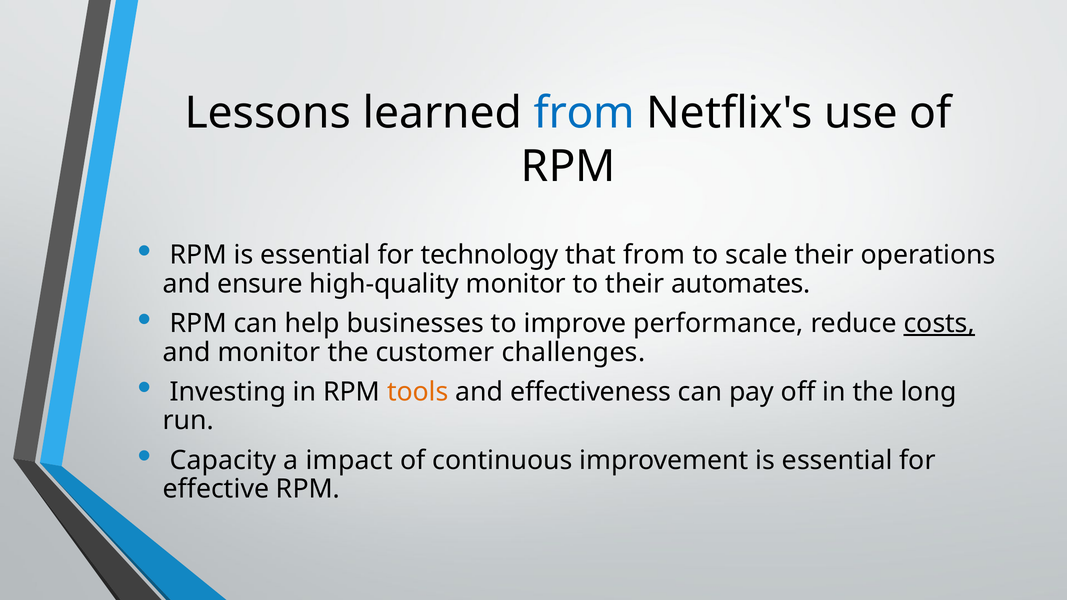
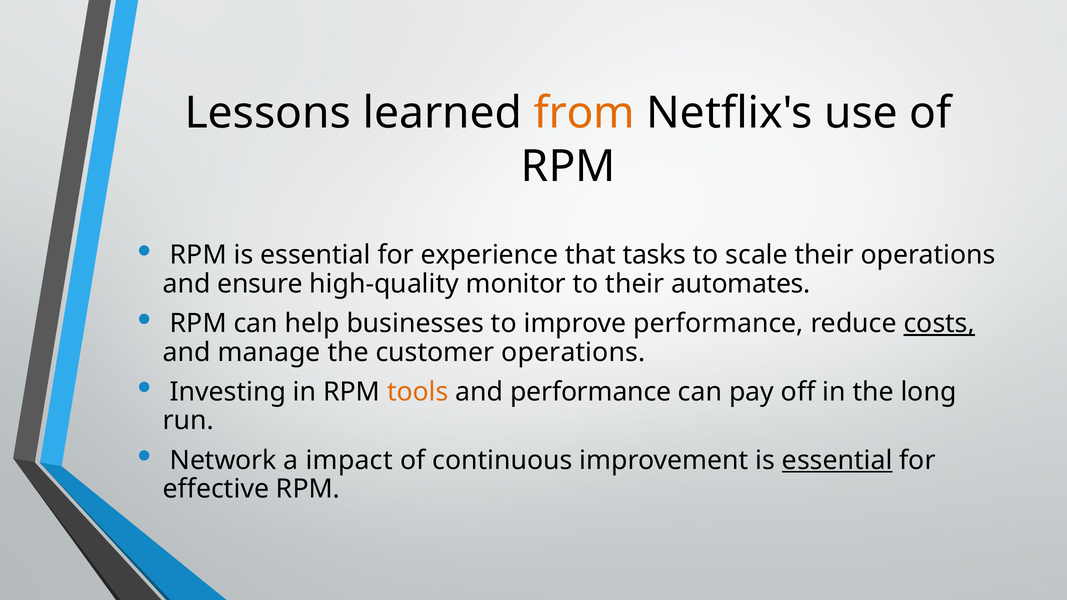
from at (584, 113) colour: blue -> orange
technology: technology -> experience
that from: from -> tasks
and monitor: monitor -> manage
customer challenges: challenges -> operations
and effectiveness: effectiveness -> performance
Capacity: Capacity -> Network
essential at (837, 460) underline: none -> present
